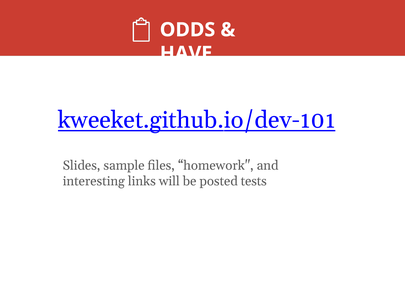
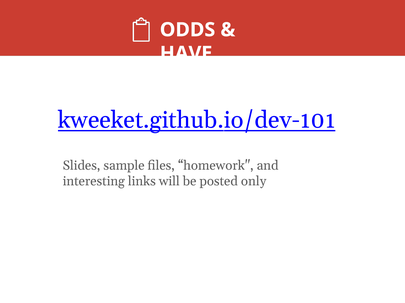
tests: tests -> only
